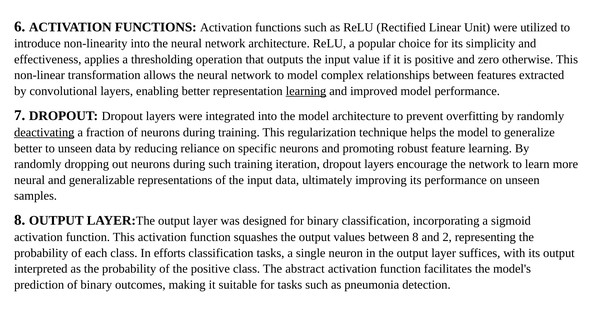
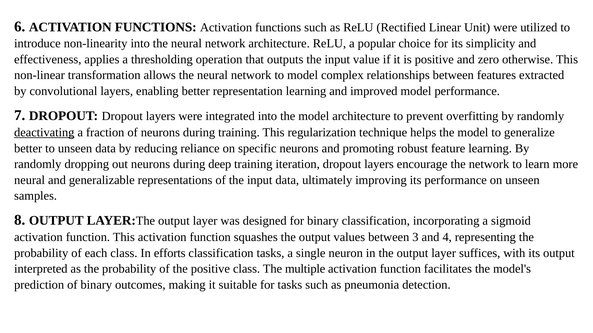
learning at (306, 91) underline: present -> none
during such: such -> deep
between 8: 8 -> 3
2: 2 -> 4
abstract: abstract -> multiple
